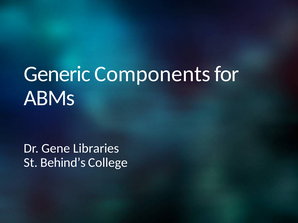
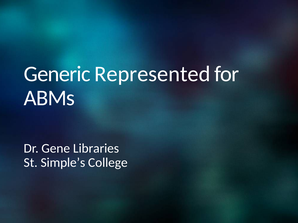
Components: Components -> Represented
Behind’s: Behind’s -> Simple’s
